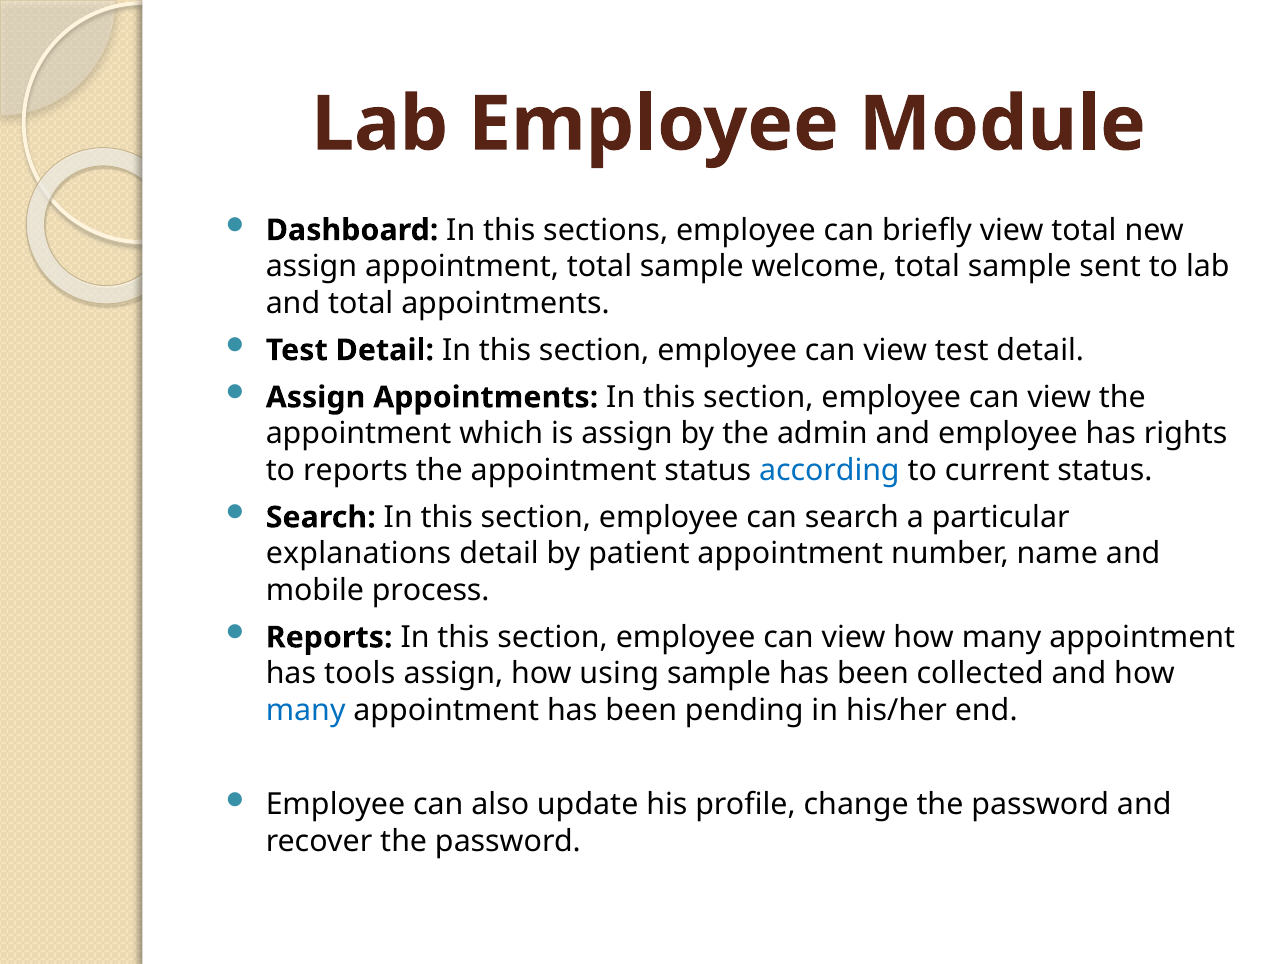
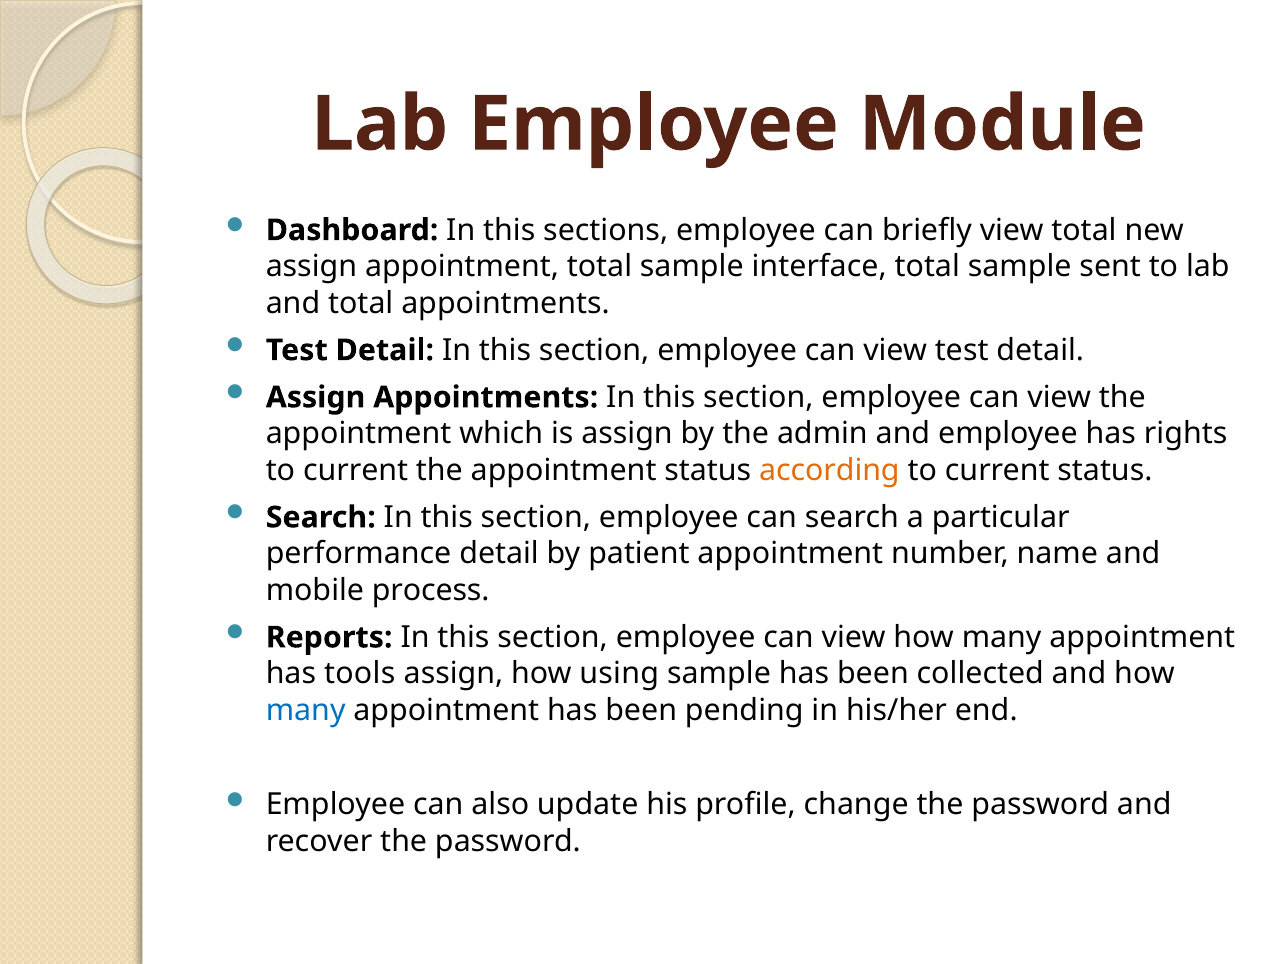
welcome: welcome -> interface
reports at (355, 470): reports -> current
according colour: blue -> orange
explanations: explanations -> performance
